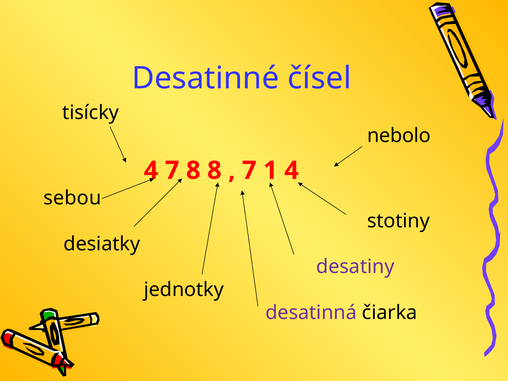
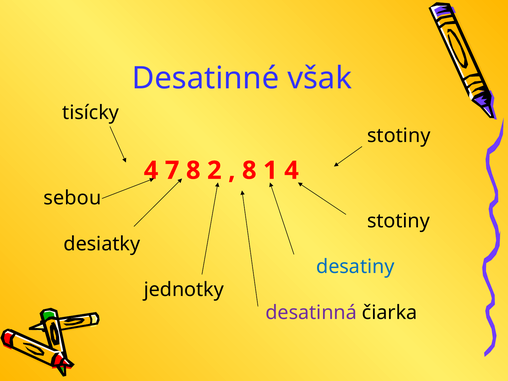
čísel: čísel -> však
nebolo at (399, 136): nebolo -> stotiny
8 8: 8 -> 2
7 at (249, 170): 7 -> 8
desatiny colour: purple -> blue
